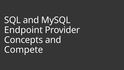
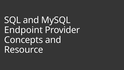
Compete: Compete -> Resource
